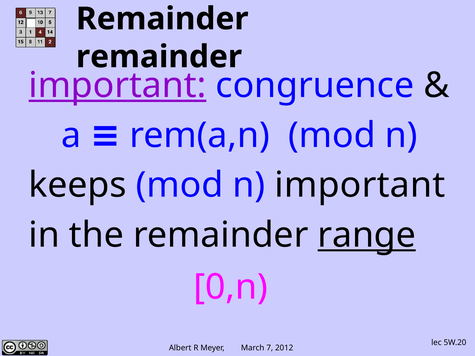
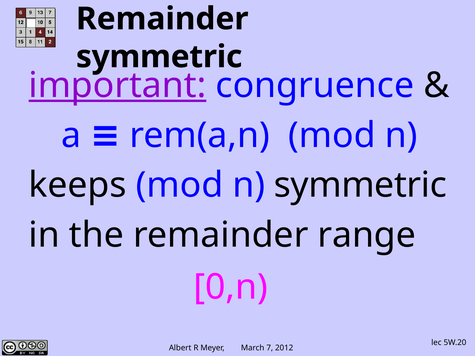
remainder at (159, 57): remainder -> symmetric
n important: important -> symmetric
range underline: present -> none
